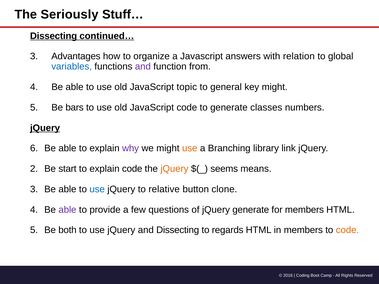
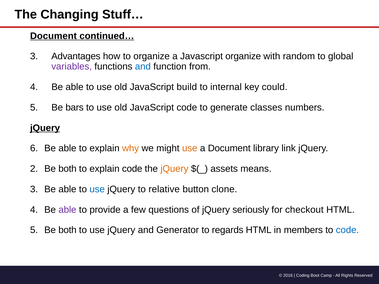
Seriously: Seriously -> Changing
Dissecting at (54, 36): Dissecting -> Document
Javascript answers: answers -> organize
relation: relation -> random
variables colour: blue -> purple
and at (143, 67) colour: purple -> blue
topic: topic -> build
general: general -> internal
key might: might -> could
why colour: purple -> orange
a Branching: Branching -> Document
start at (67, 169): start -> both
seems: seems -> assets
jQuery generate: generate -> seriously
for members: members -> checkout
and Dissecting: Dissecting -> Generator
code at (347, 230) colour: orange -> blue
